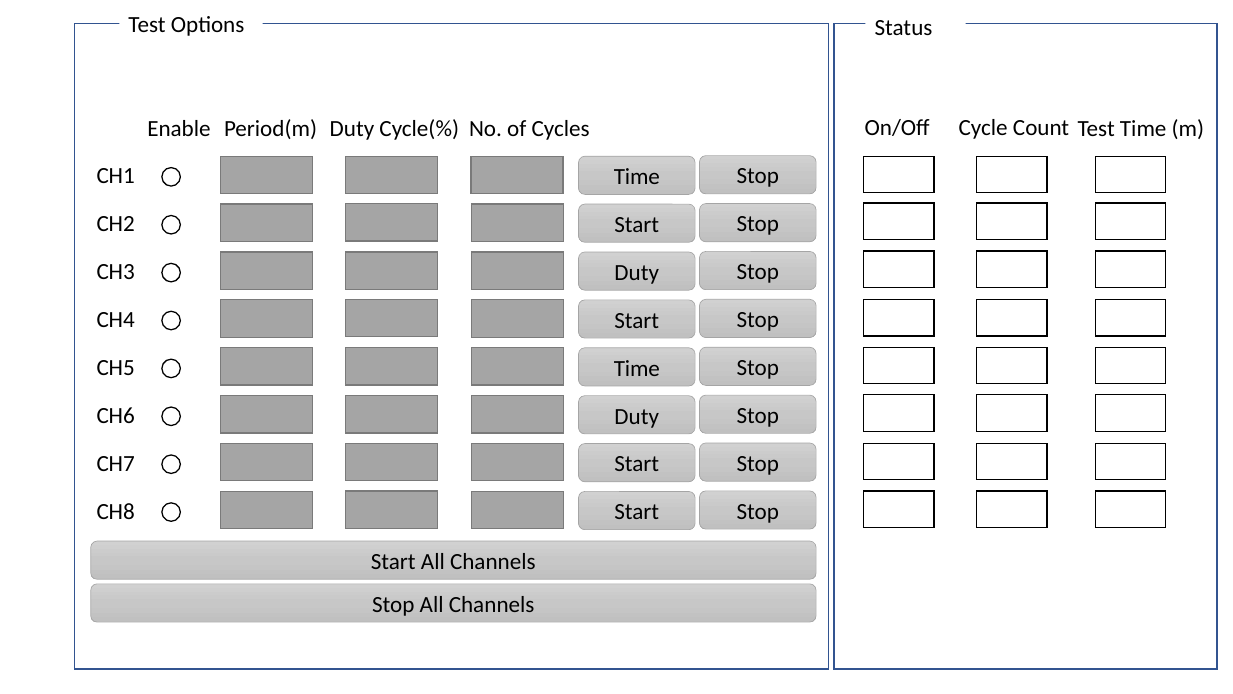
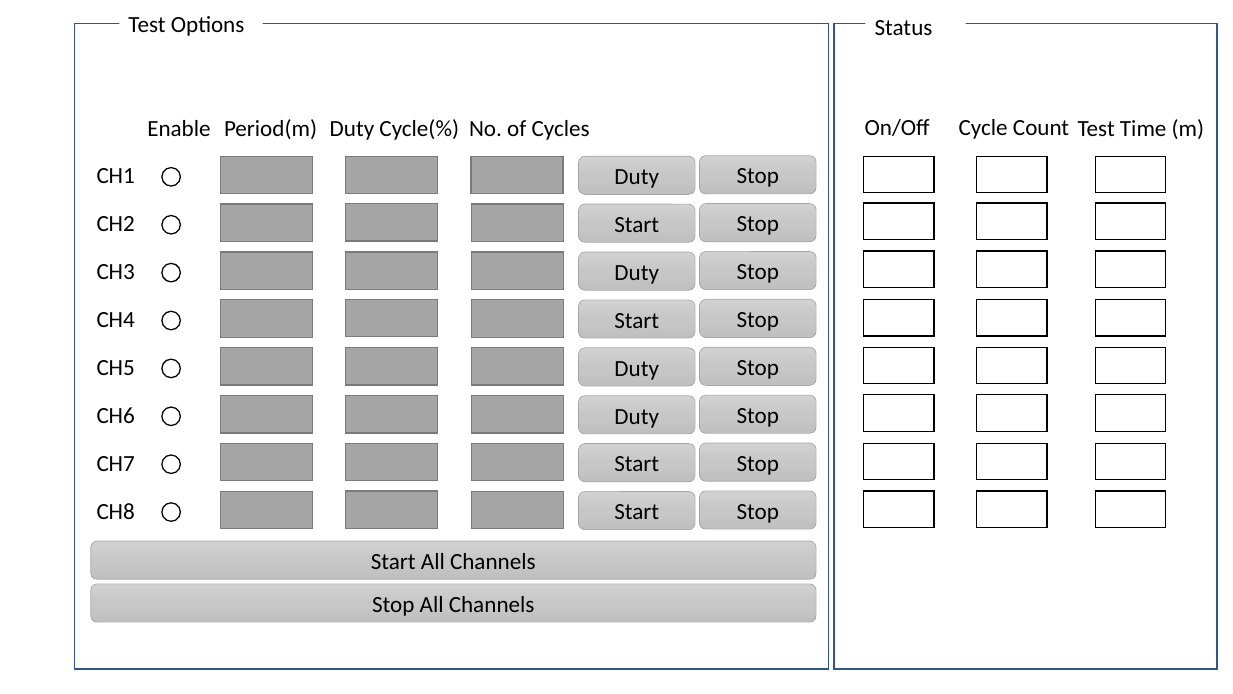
CH1 Time: Time -> Duty
CH5 Time: Time -> Duty
